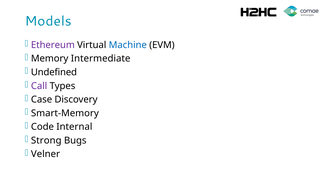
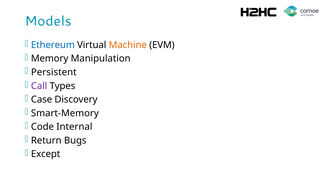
Ethereum colour: purple -> blue
Machine colour: blue -> orange
Intermediate: Intermediate -> Manipulation
Undefined: Undefined -> Persistent
Strong: Strong -> Return
Velner: Velner -> Except
